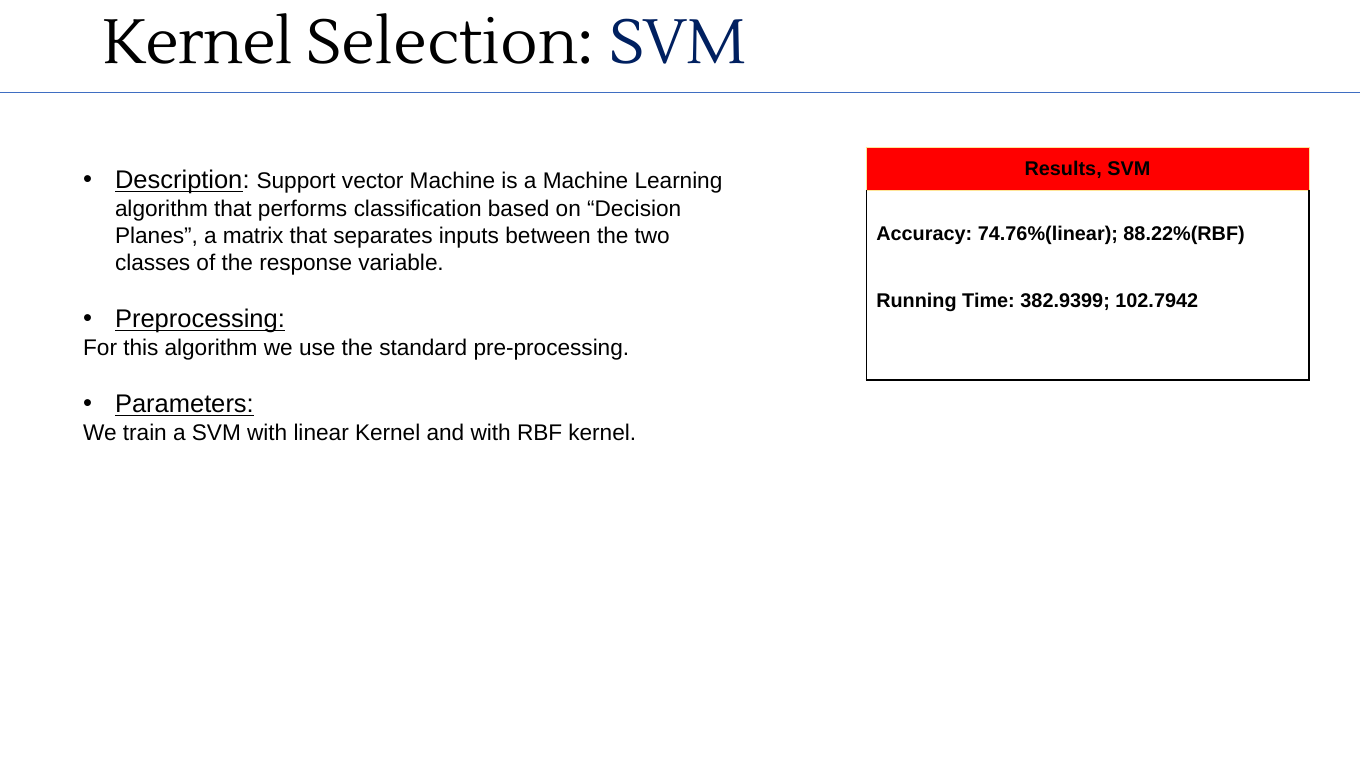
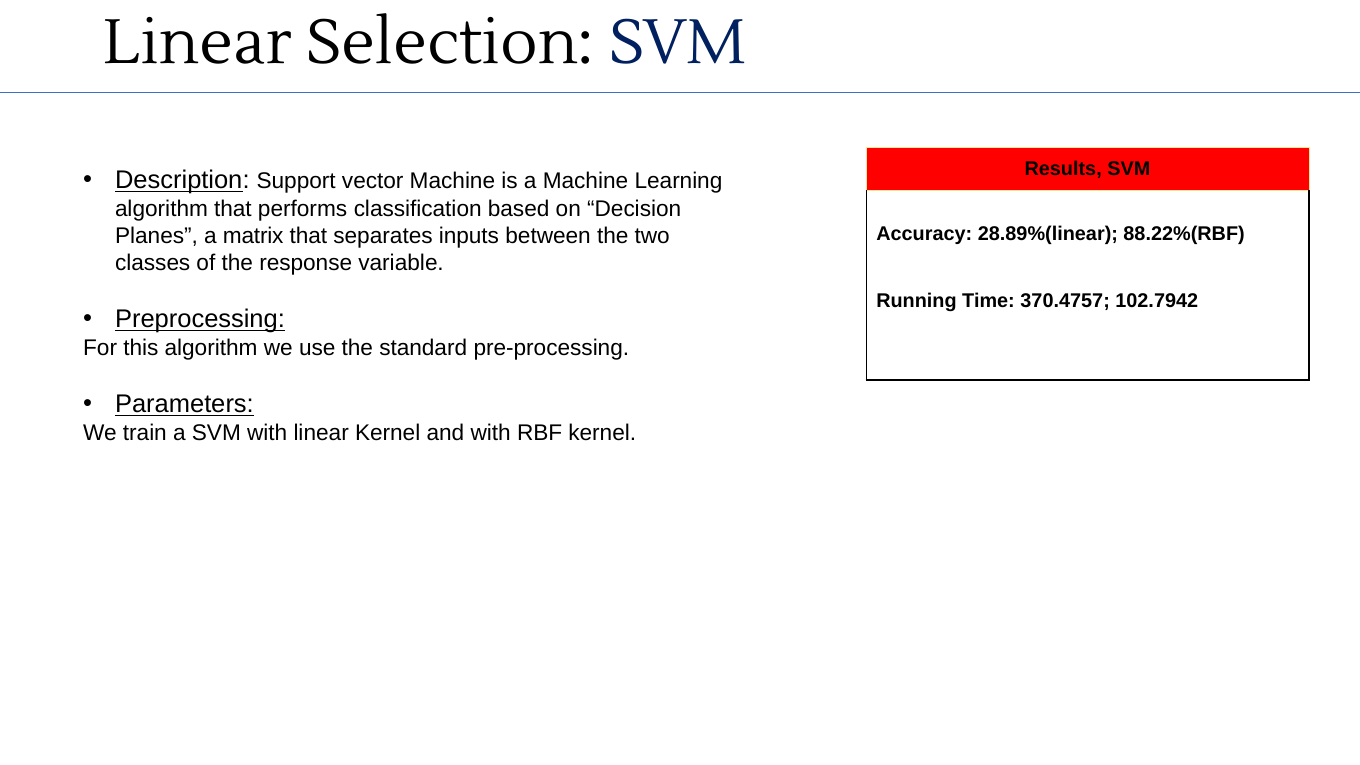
Kernel at (198, 43): Kernel -> Linear
74.76%(linear: 74.76%(linear -> 28.89%(linear
382.9399: 382.9399 -> 370.4757
